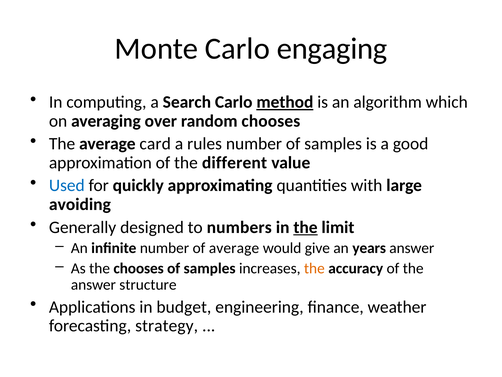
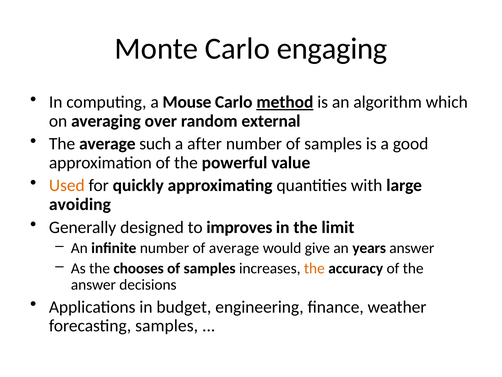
Search: Search -> Mouse
random chooses: chooses -> external
card: card -> such
rules: rules -> after
different: different -> powerful
Used colour: blue -> orange
numbers: numbers -> improves
the at (305, 227) underline: present -> none
structure: structure -> decisions
forecasting strategy: strategy -> samples
